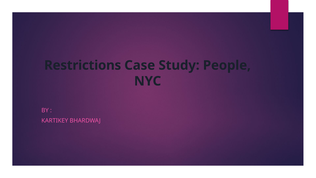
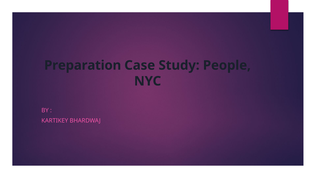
Restrictions: Restrictions -> Preparation
